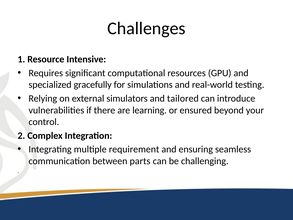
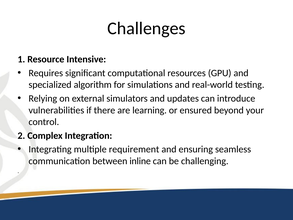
gracefully: gracefully -> algorithm
tailored: tailored -> updates
parts: parts -> inline
